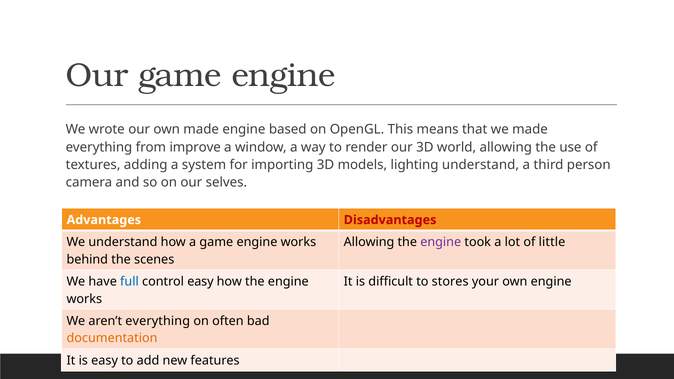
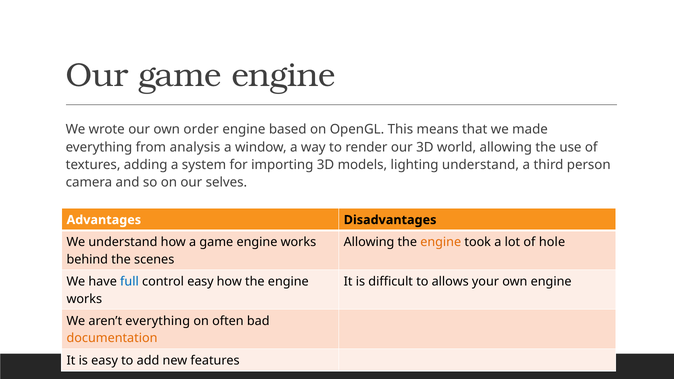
own made: made -> order
improve: improve -> analysis
Disadvantages colour: red -> black
engine at (441, 242) colour: purple -> orange
little: little -> hole
stores: stores -> allows
